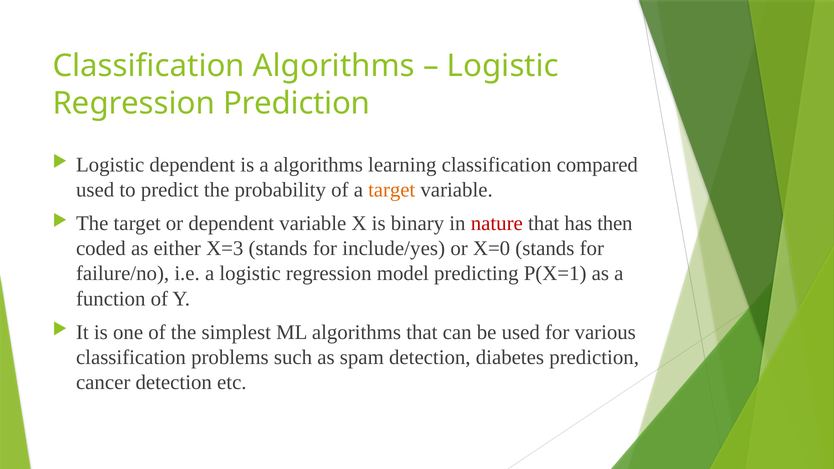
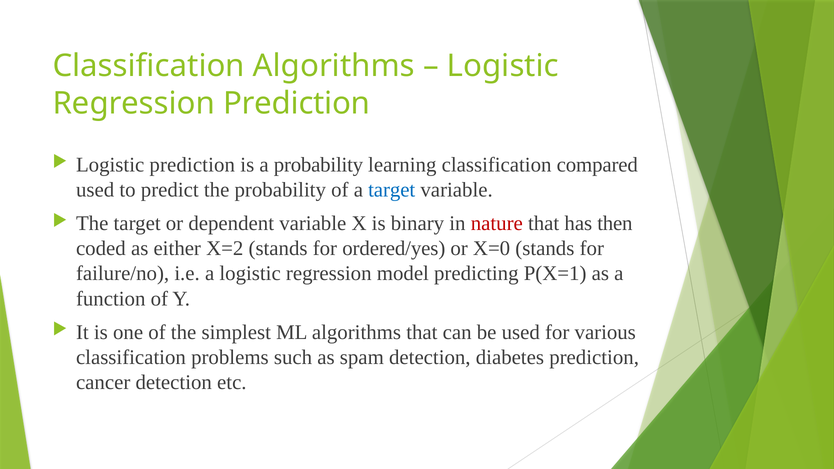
Logistic dependent: dependent -> prediction
a algorithms: algorithms -> probability
target at (392, 190) colour: orange -> blue
X=3: X=3 -> X=2
include/yes: include/yes -> ordered/yes
